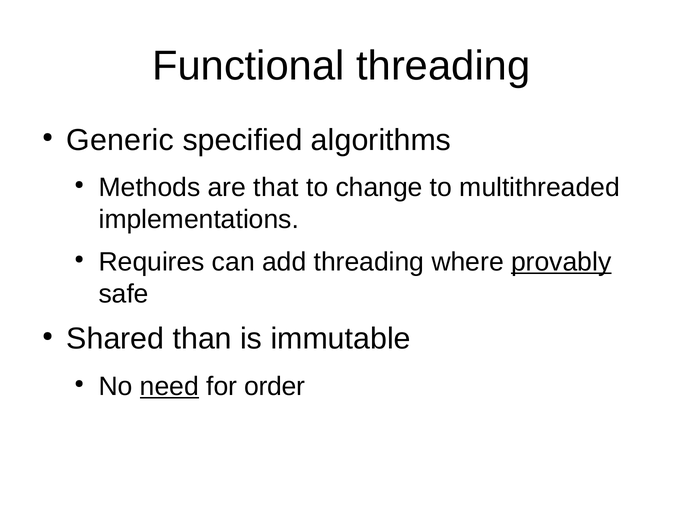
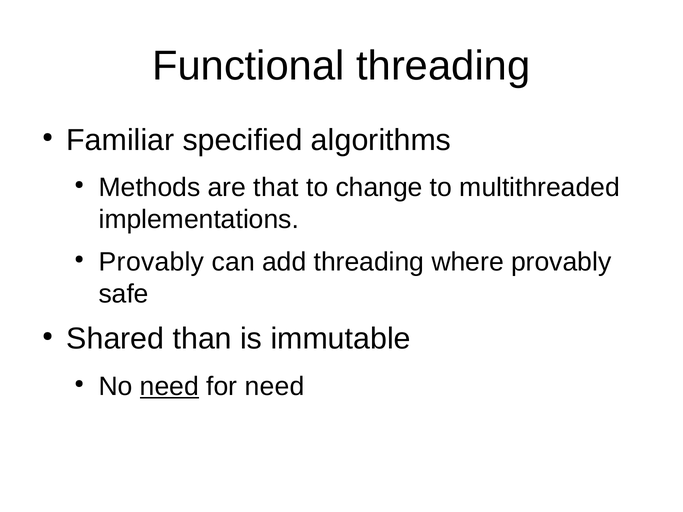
Generic: Generic -> Familiar
Requires at (152, 262): Requires -> Provably
provably at (561, 262) underline: present -> none
for order: order -> need
